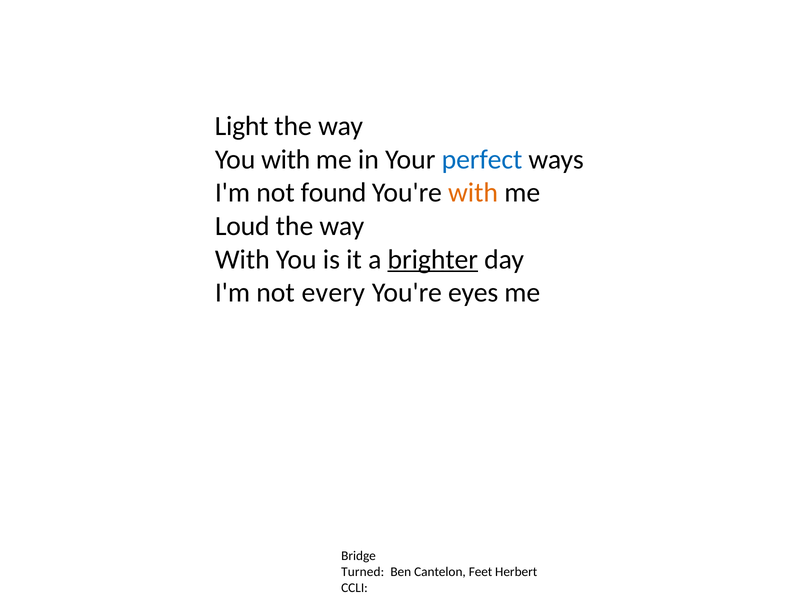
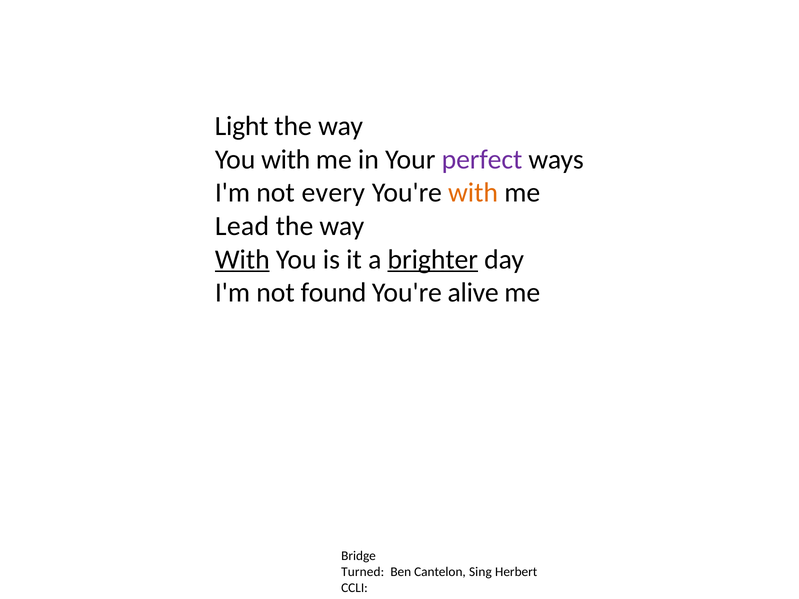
perfect colour: blue -> purple
found: found -> every
Loud: Loud -> Lead
With at (242, 259) underline: none -> present
every: every -> found
eyes: eyes -> alive
Feet: Feet -> Sing
